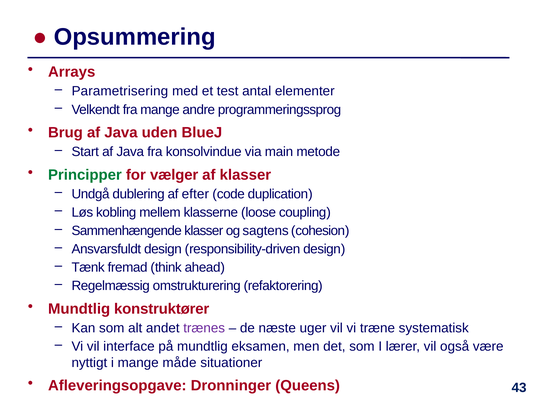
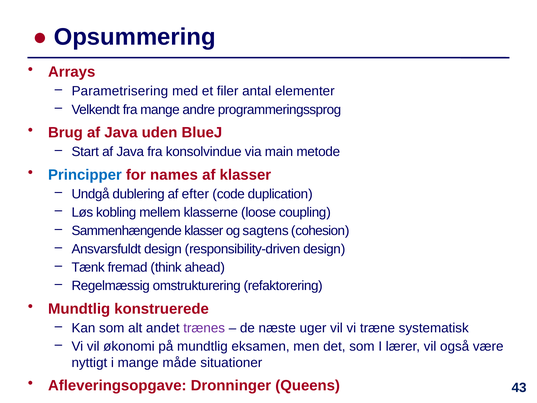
test: test -> filer
Principper colour: green -> blue
vælger: vælger -> names
konstruktører: konstruktører -> konstruerede
interface: interface -> økonomi
